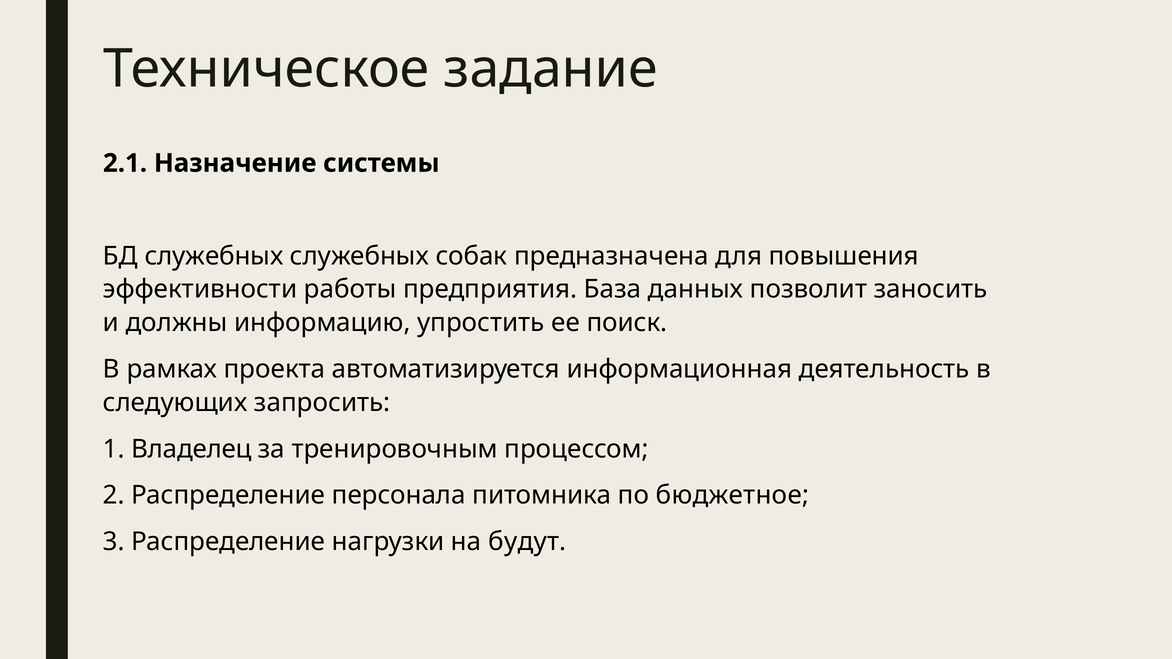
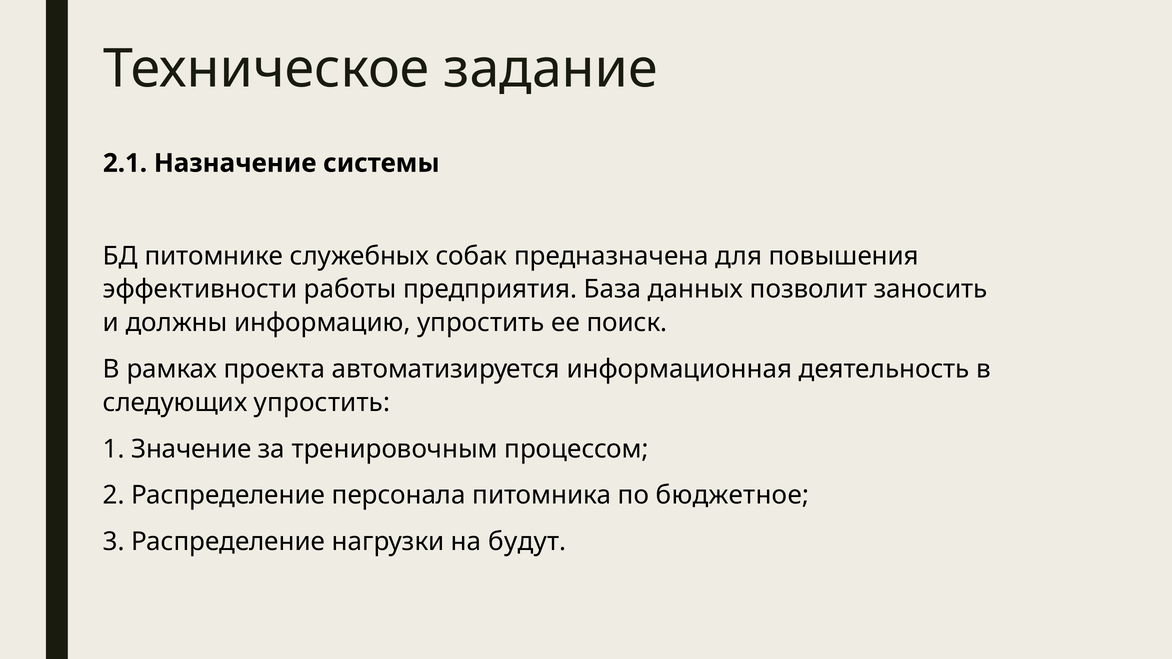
БД служебных: служебных -> питомнике
следующих запросить: запросить -> упростить
Владелец: Владелец -> Значение
